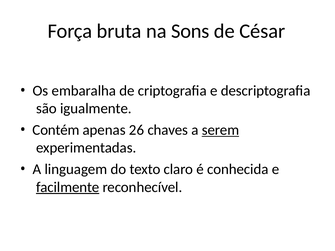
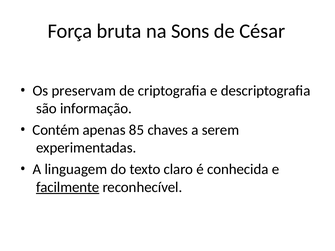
embaralha: embaralha -> preservam
igualmente: igualmente -> informação
26: 26 -> 85
serem underline: present -> none
